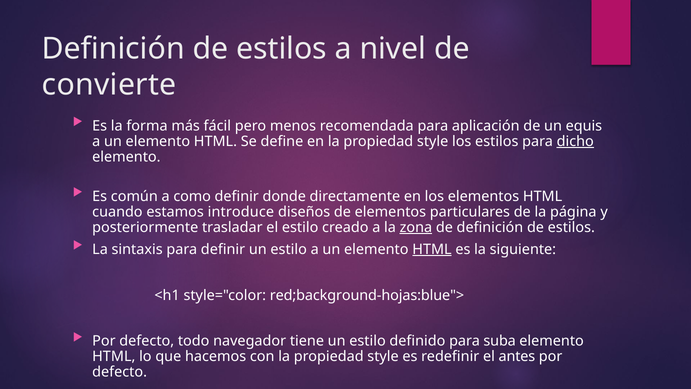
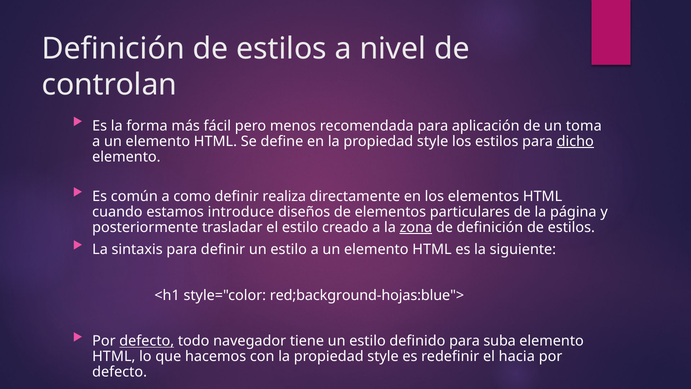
convierte: convierte -> controlan
equis: equis -> toma
donde: donde -> realiza
HTML at (432, 249) underline: present -> none
defecto at (147, 341) underline: none -> present
antes: antes -> hacia
